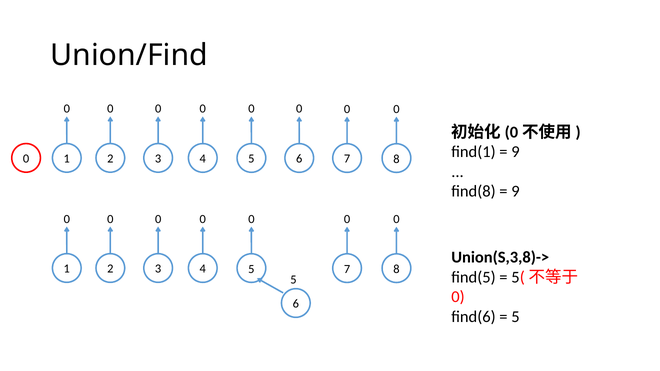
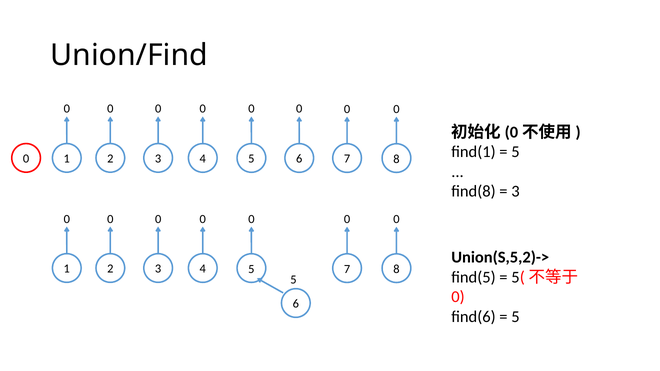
9 at (515, 152): 9 -> 5
9 at (515, 192): 9 -> 3
Union(S,3,8)->: Union(S,3,8)-> -> Union(S,5,2)->
